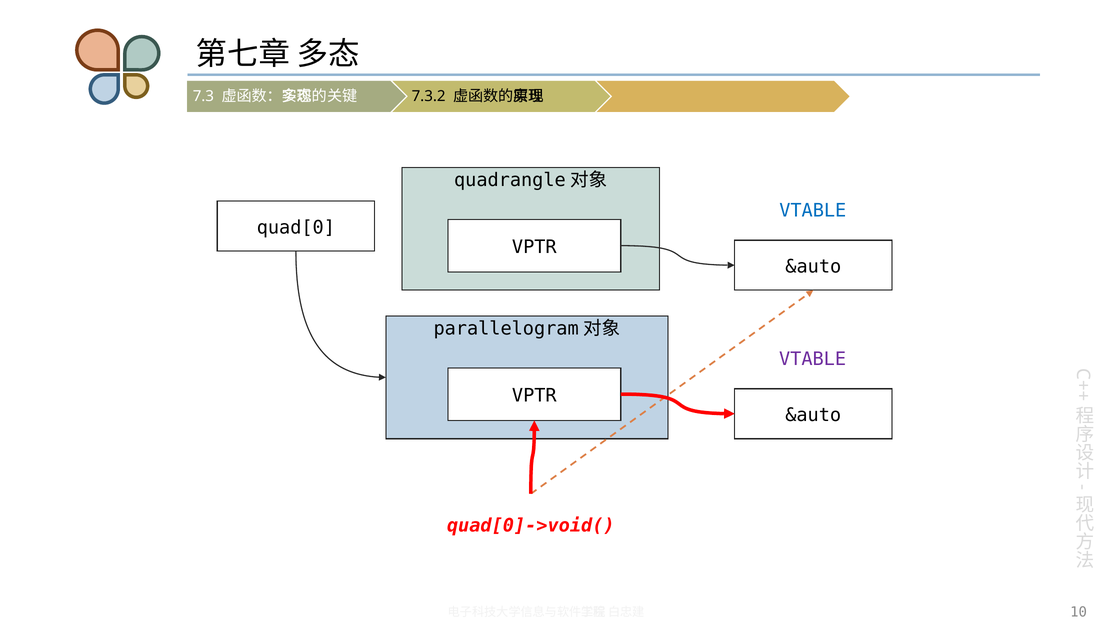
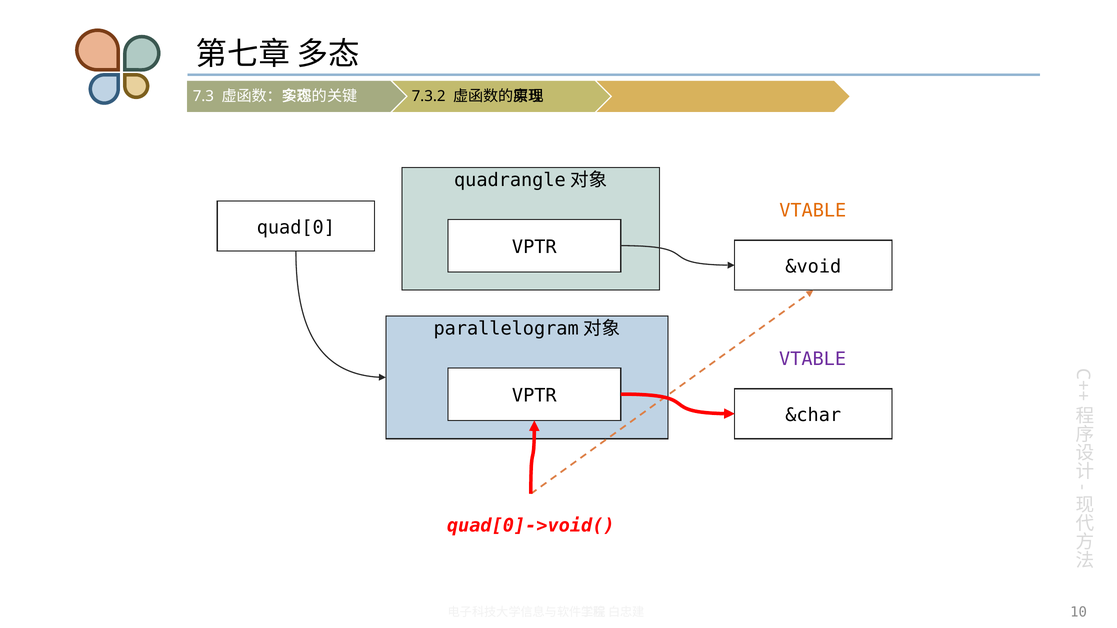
VTABLE at (813, 211) colour: blue -> orange
&auto at (813, 267): &auto -> &void
&auto at (813, 415): &auto -> &char
